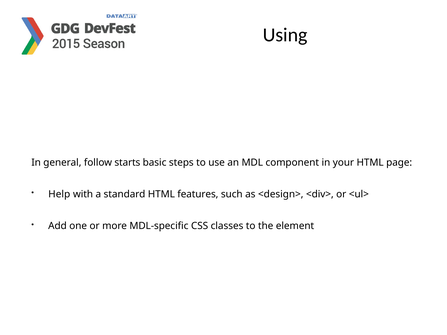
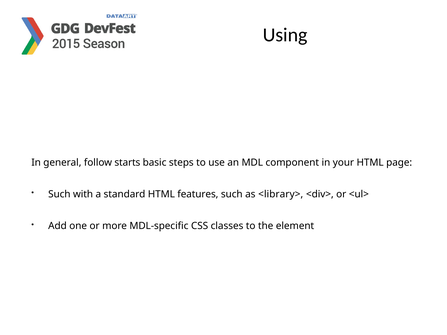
Help at (59, 194): Help -> Such
<design>: <design> -> <library>
